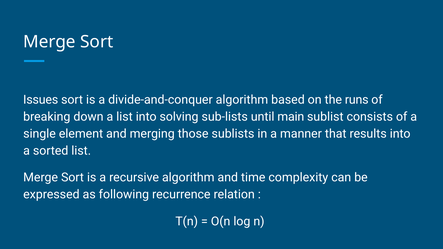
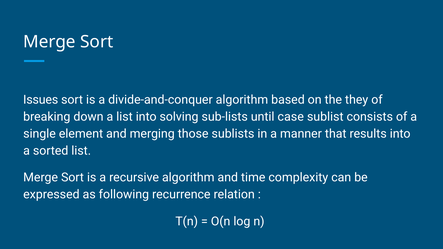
runs: runs -> they
main: main -> case
